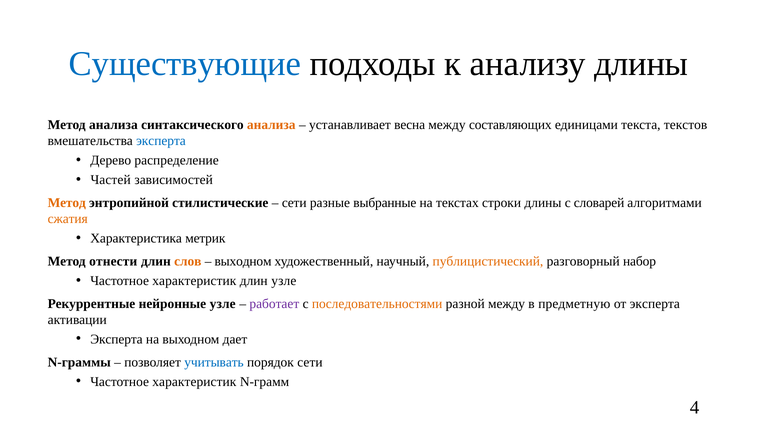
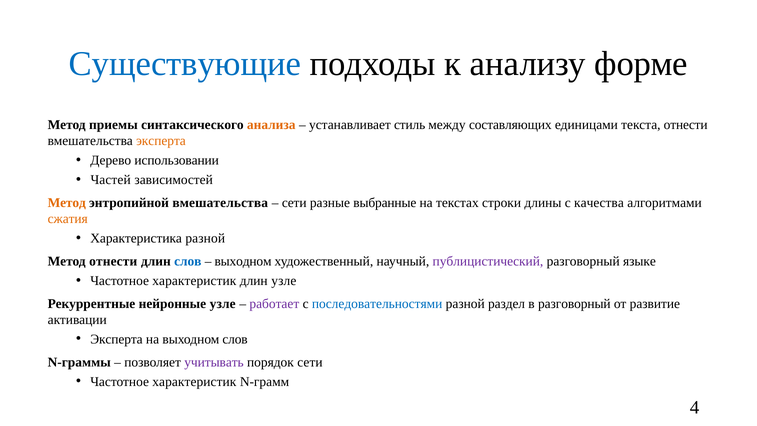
анализу длины: длины -> форме
Метод анализа: анализа -> приемы
весна: весна -> стиль
текста текстов: текстов -> отнести
эксперта at (161, 141) colour: blue -> orange
распределение: распределение -> использовании
энтропийной стилистические: стилистические -> вмешательства
словарей: словарей -> качества
Характеристика метрик: метрик -> разной
слов at (188, 261) colour: orange -> blue
публицистический colour: orange -> purple
набор: набор -> языке
последовательностями colour: orange -> blue
разной между: между -> раздел
в предметную: предметную -> разговорный
от эксперта: эксперта -> развитие
выходном дает: дает -> слов
учитывать colour: blue -> purple
